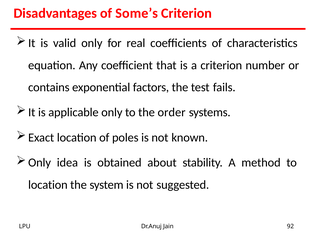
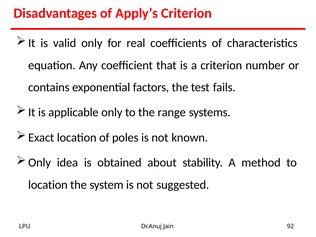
Some’s: Some’s -> Apply’s
order: order -> range
